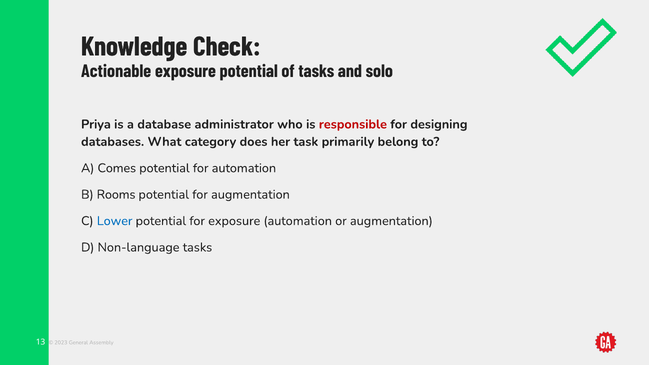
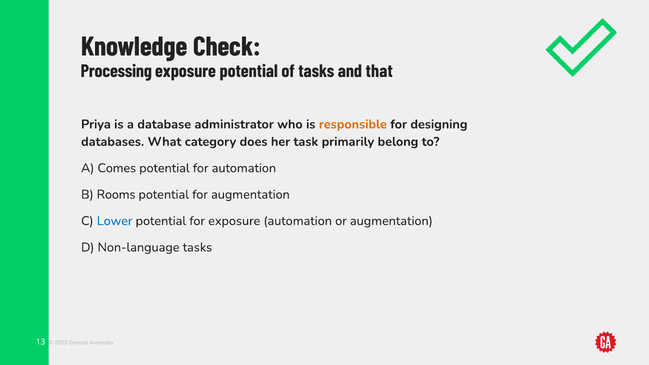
Actionable: Actionable -> Processing
solo: solo -> that
responsible colour: red -> orange
